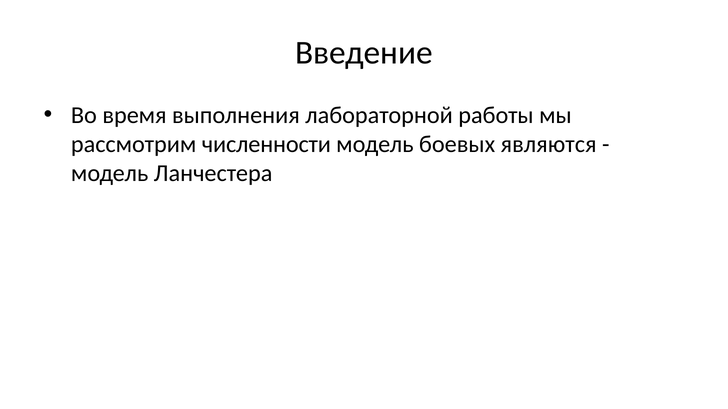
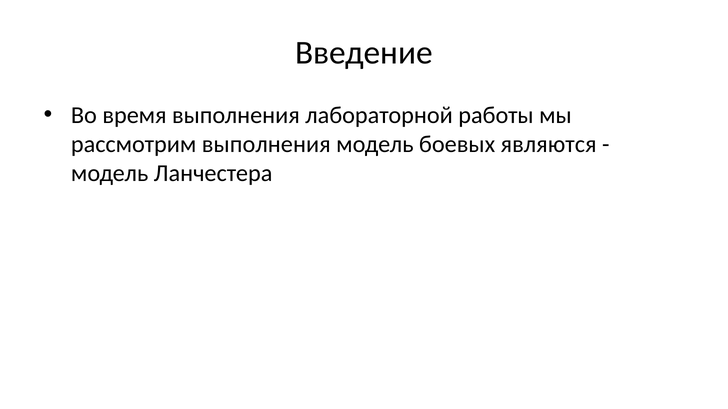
рассмотрим численности: численности -> выполнения
